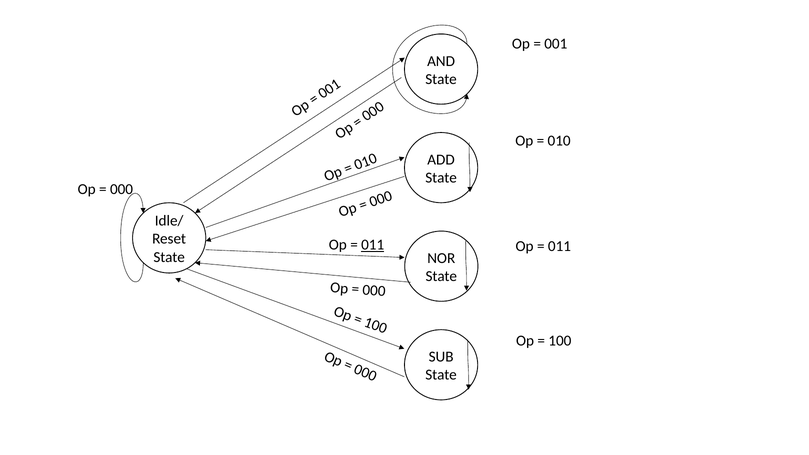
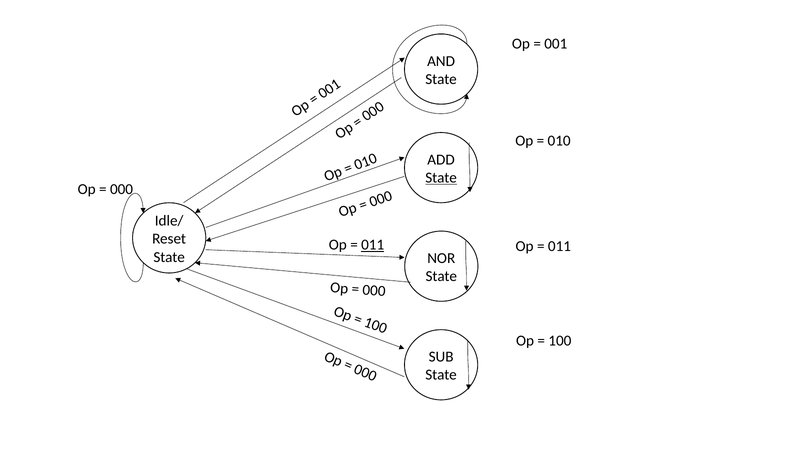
State at (441, 178) underline: none -> present
